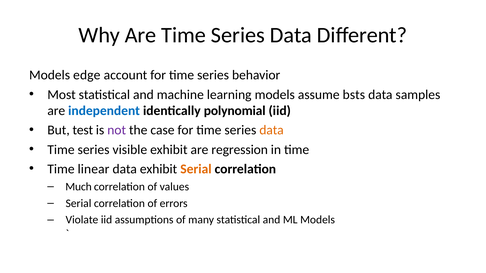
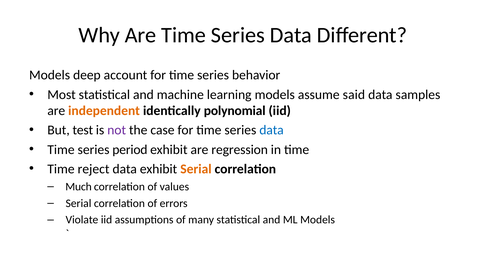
edge: edge -> deep
bsts: bsts -> said
independent colour: blue -> orange
data at (272, 130) colour: orange -> blue
visible: visible -> period
linear: linear -> reject
